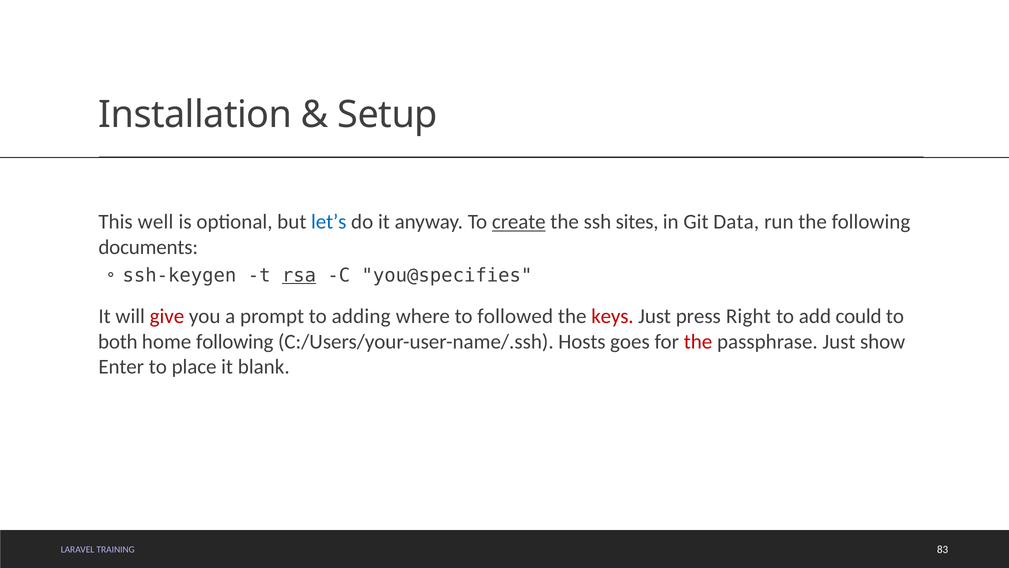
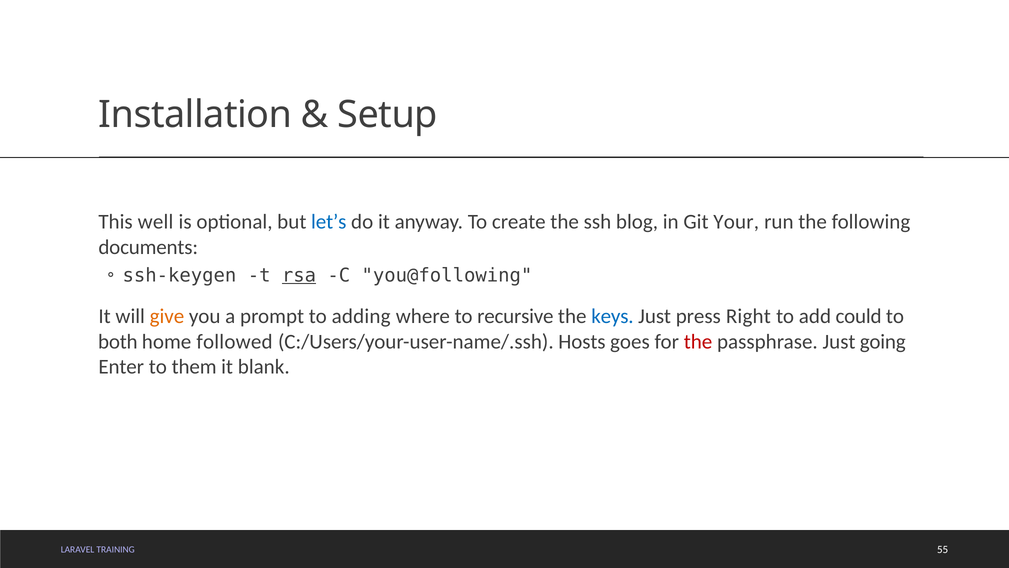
create underline: present -> none
sites: sites -> blog
Data: Data -> Your
you@specifies: you@specifies -> you@following
give colour: red -> orange
followed: followed -> recursive
keys colour: red -> blue
home following: following -> followed
show: show -> going
place: place -> them
83: 83 -> 55
